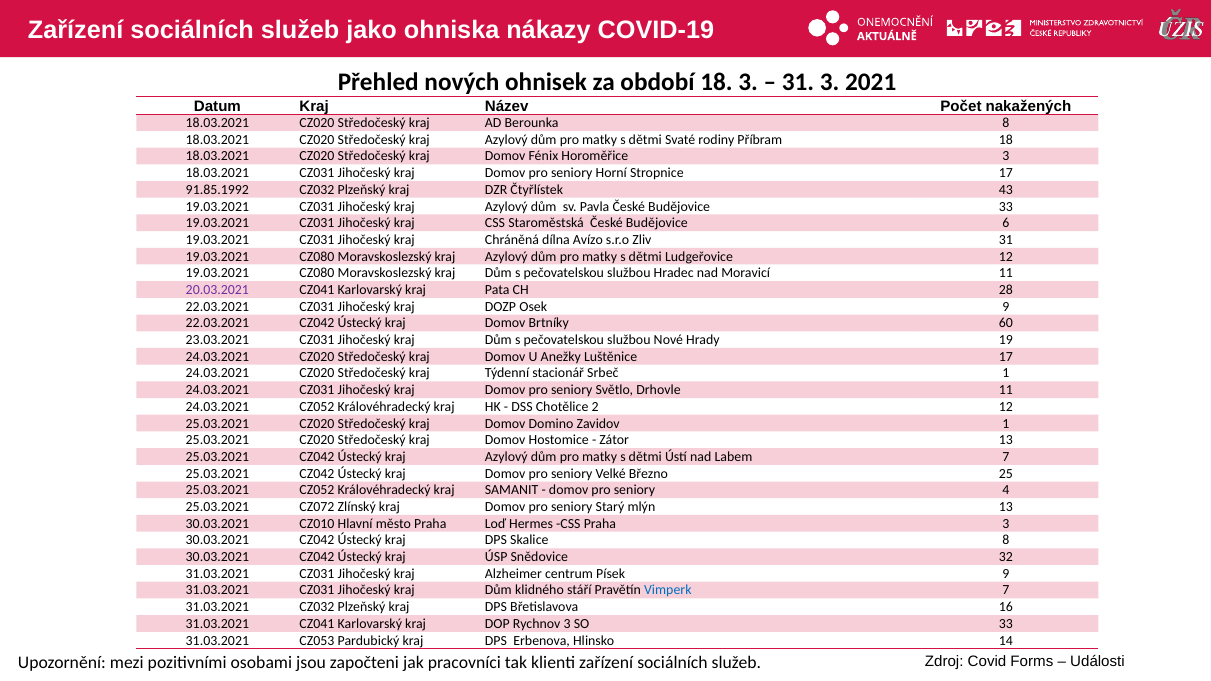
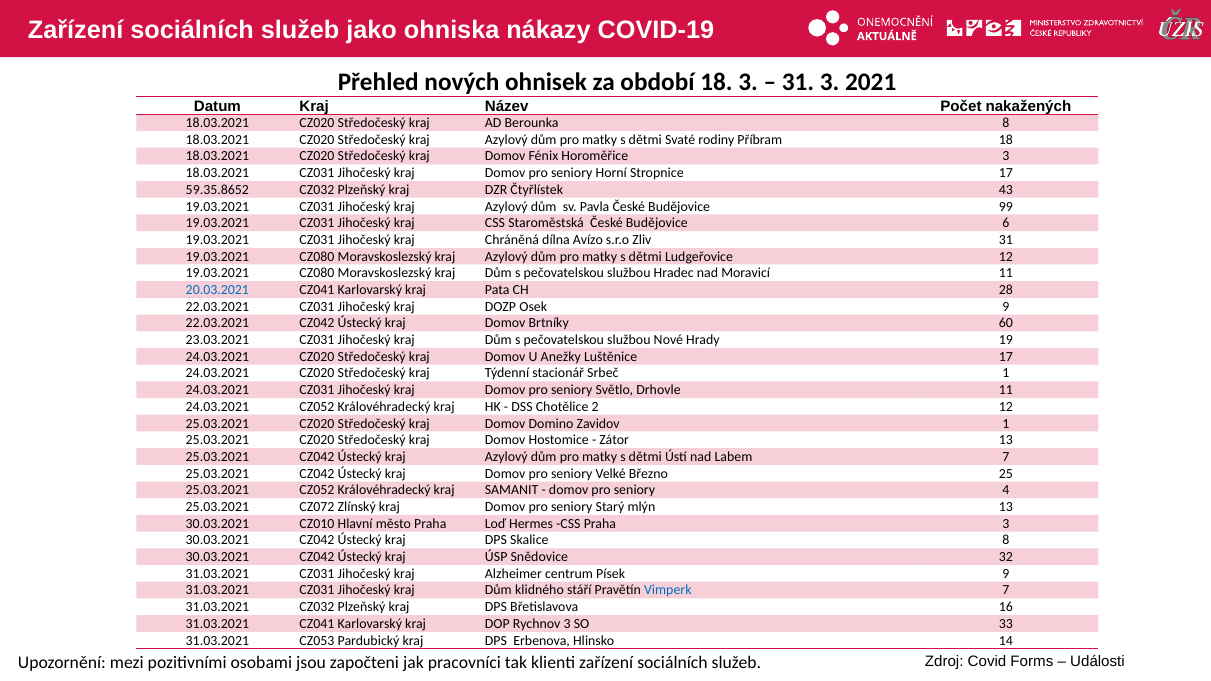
91.85.1992: 91.85.1992 -> 59.35.8652
Budějovice 33: 33 -> 99
20.03.2021 colour: purple -> blue
